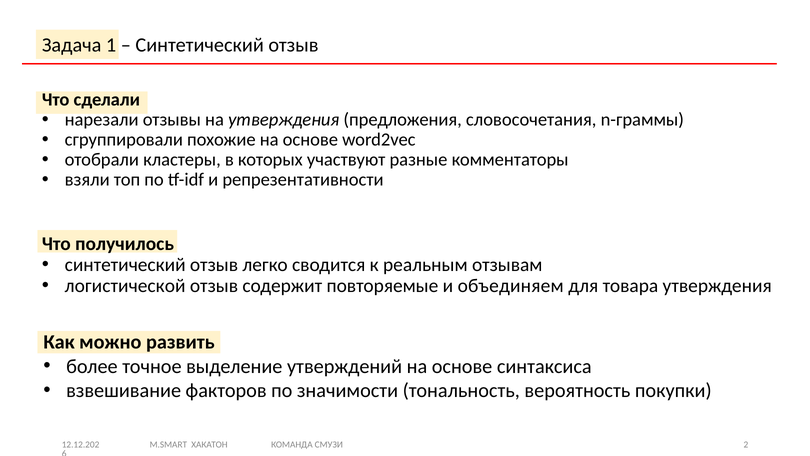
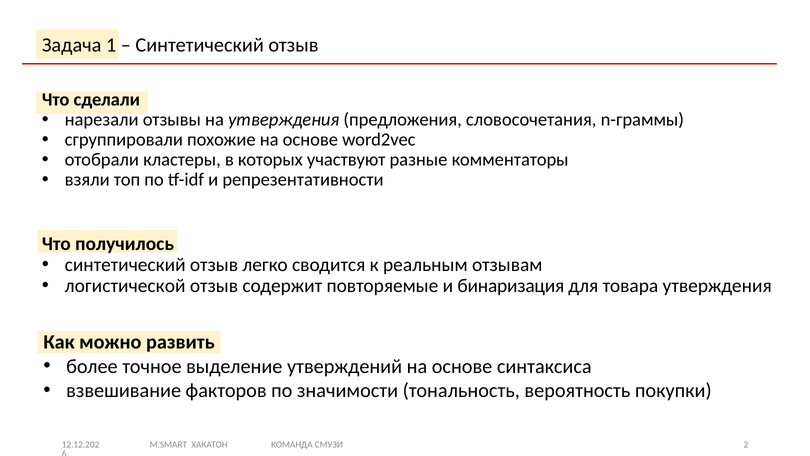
объединяем: объединяем -> бинаризация
